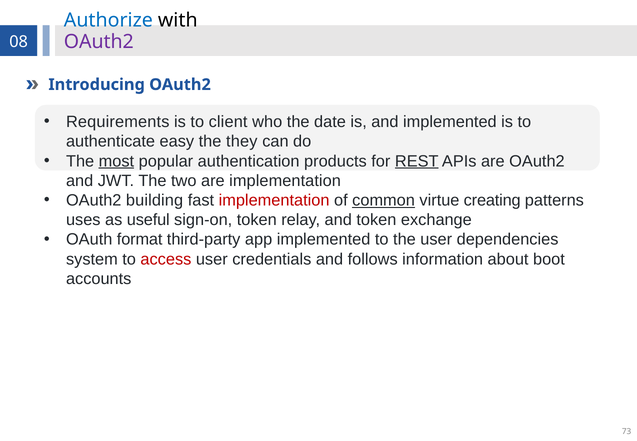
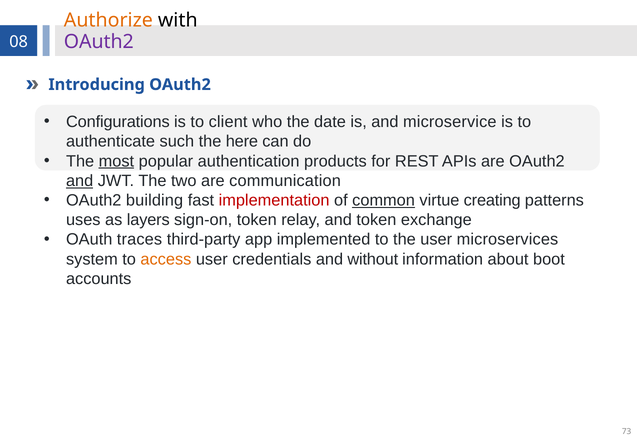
Authorize colour: blue -> orange
Requirements: Requirements -> Configurations
and implemented: implemented -> microservice
easy: easy -> such
they: they -> here
REST underline: present -> none
and at (80, 181) underline: none -> present
are implementation: implementation -> communication
useful: useful -> layers
format: format -> traces
dependencies: dependencies -> microservices
access colour: red -> orange
follows: follows -> without
